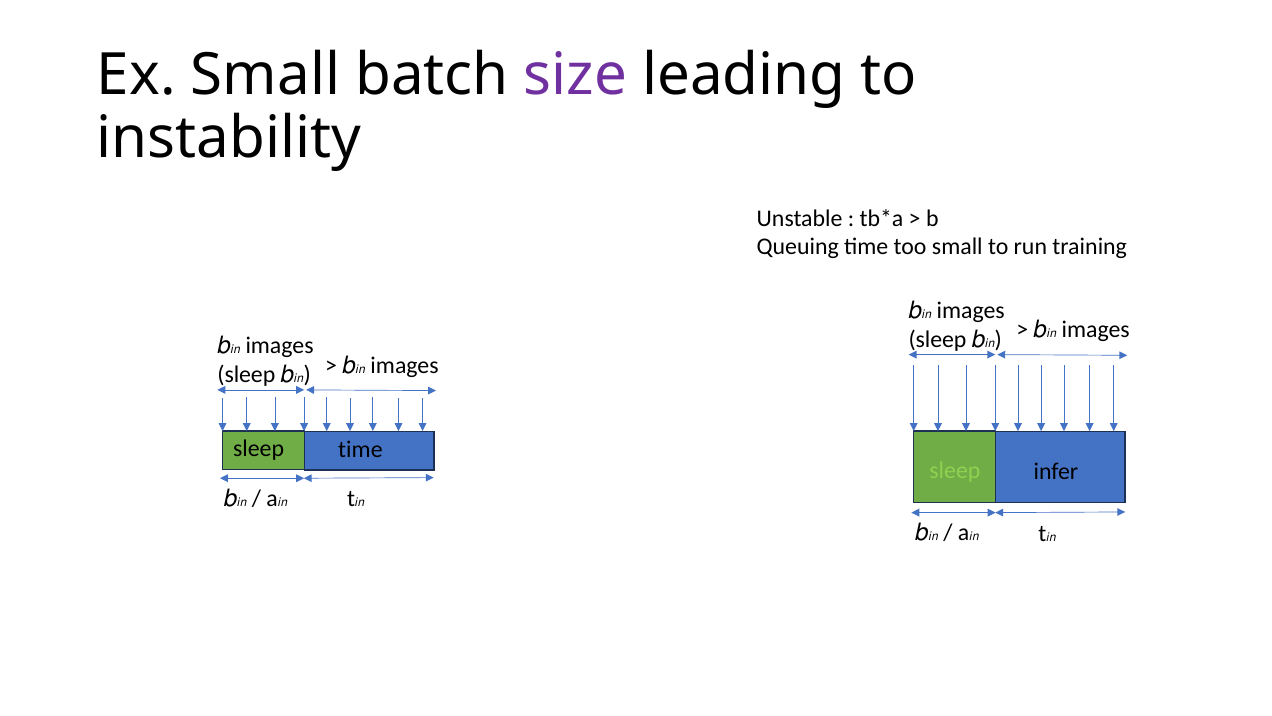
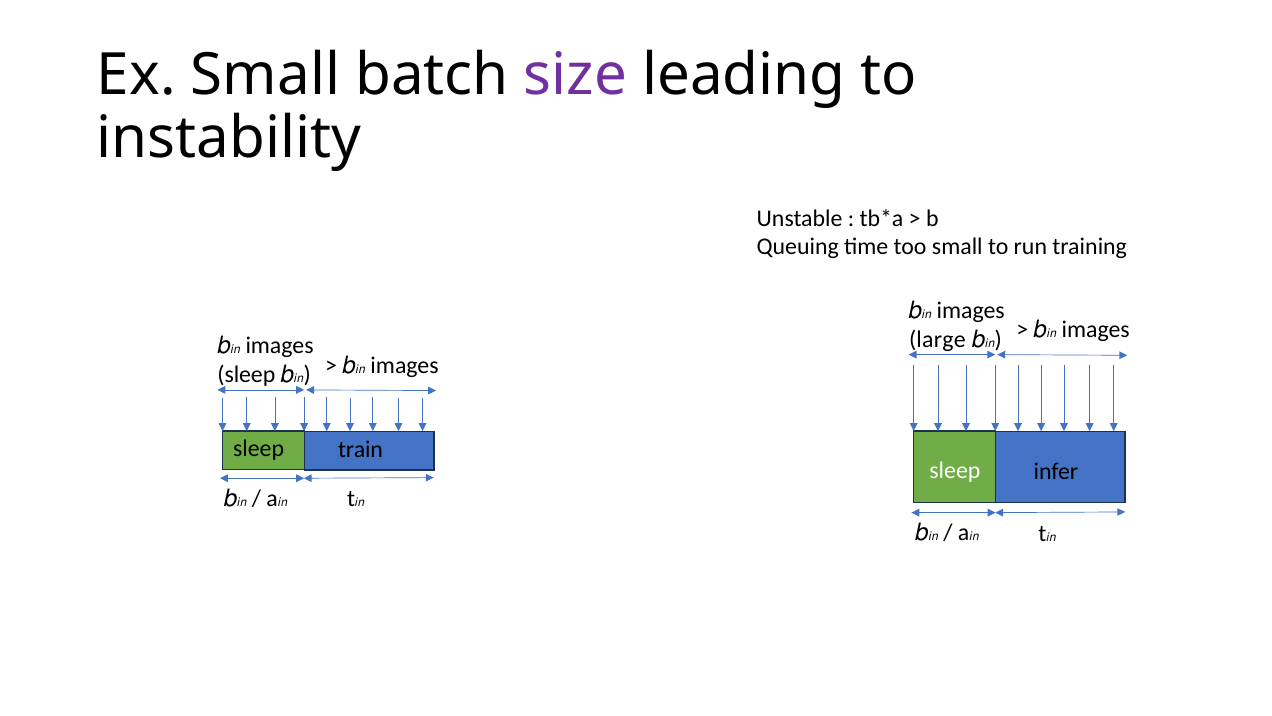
sleep at (938, 339): sleep -> large
sleep time: time -> train
sleep at (955, 470) colour: light green -> white
